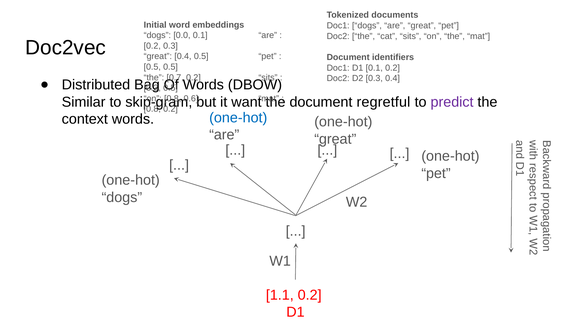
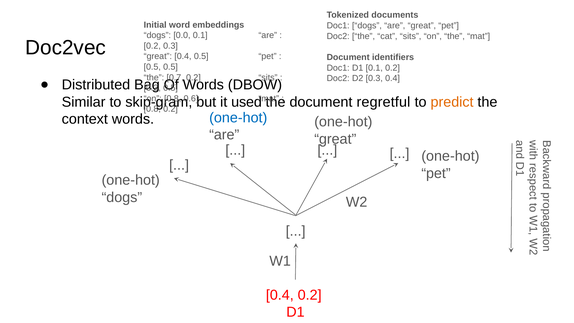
want: want -> used
predict colour: purple -> orange
1.1 at (280, 295): 1.1 -> 0.4
